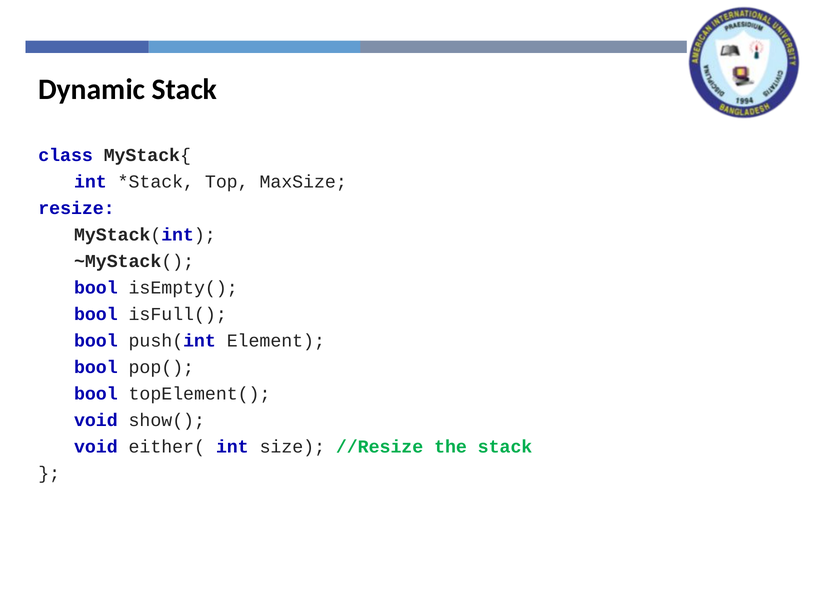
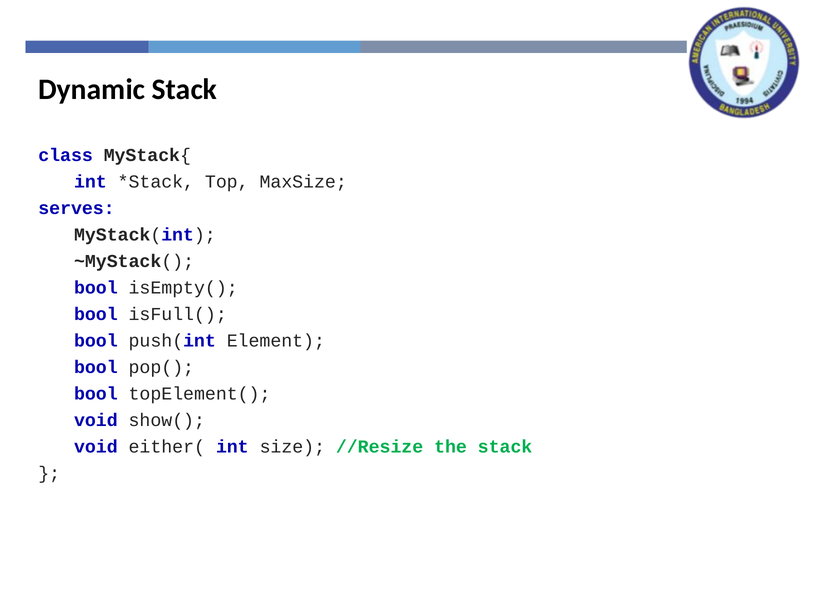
resize: resize -> serves
